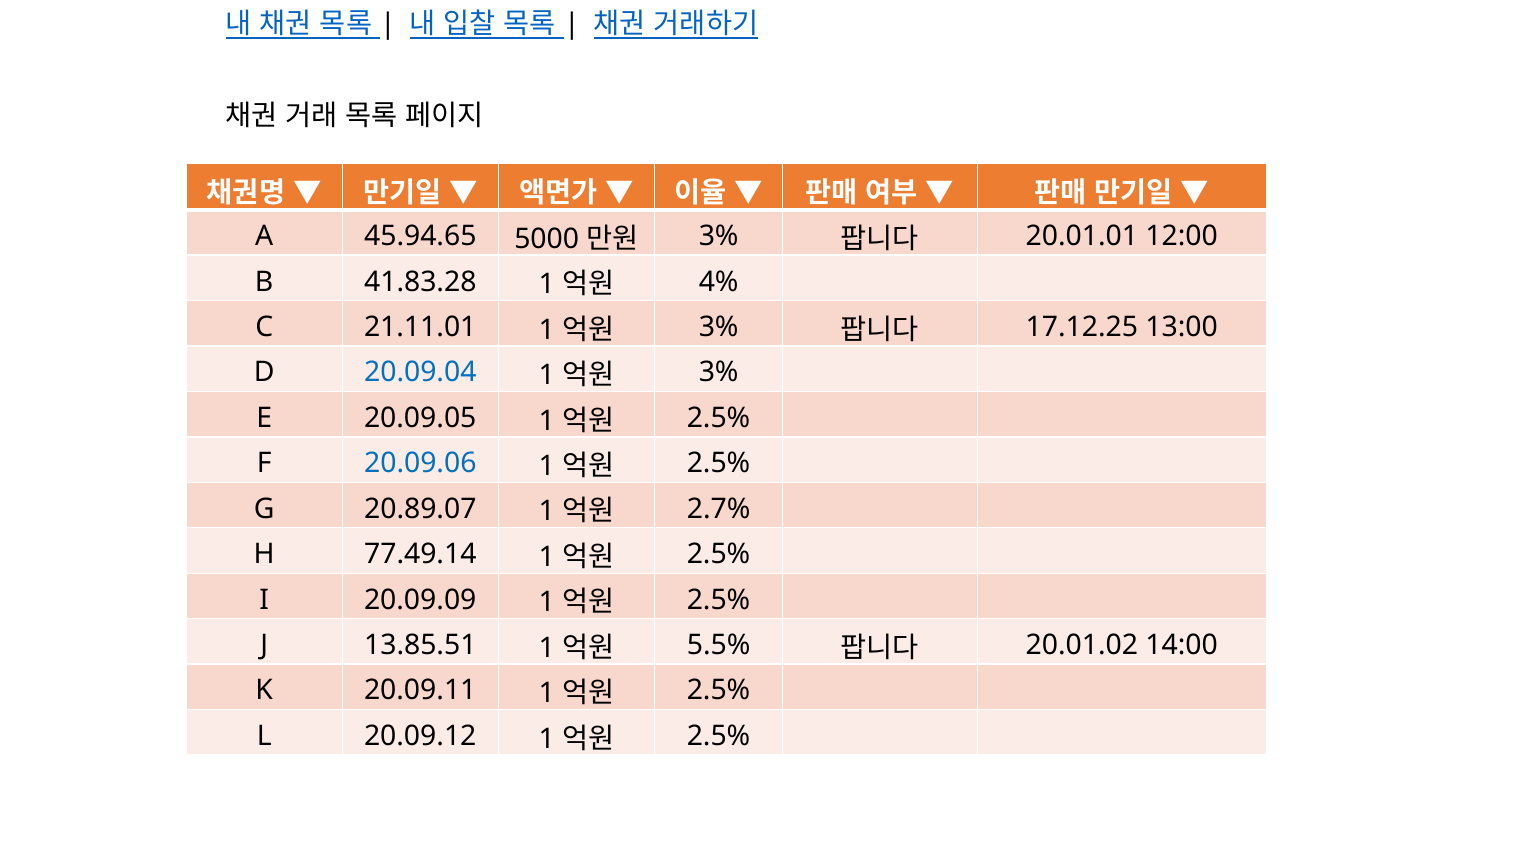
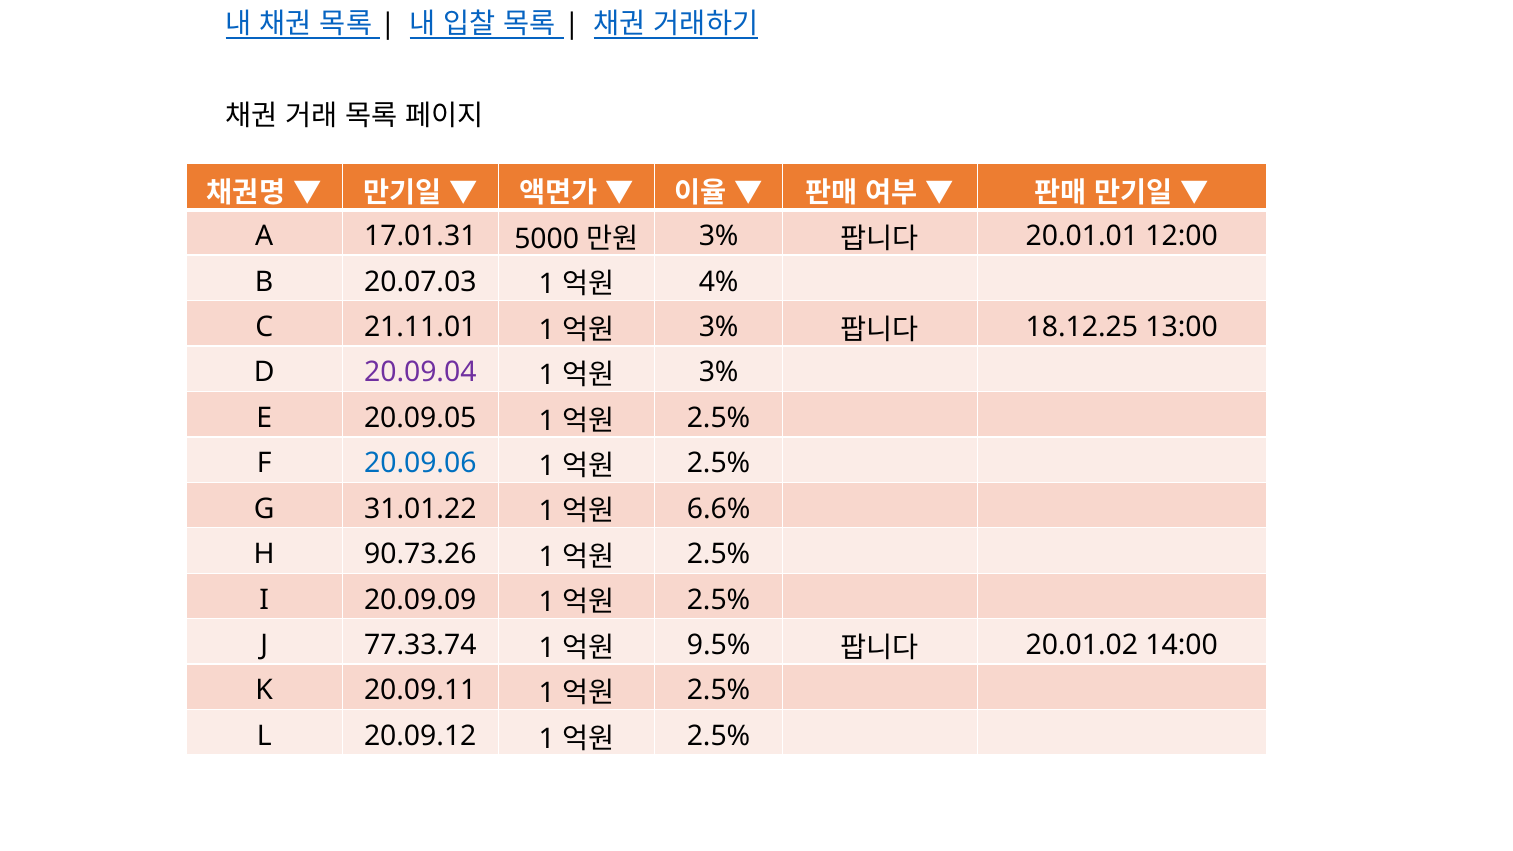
45.94.65: 45.94.65 -> 17.01.31
41.83.28: 41.83.28 -> 20.07.03
17.12.25: 17.12.25 -> 18.12.25
20.09.04 colour: blue -> purple
20.89.07: 20.89.07 -> 31.01.22
2.7%: 2.7% -> 6.6%
77.49.14: 77.49.14 -> 90.73.26
13.85.51: 13.85.51 -> 77.33.74
5.5%: 5.5% -> 9.5%
